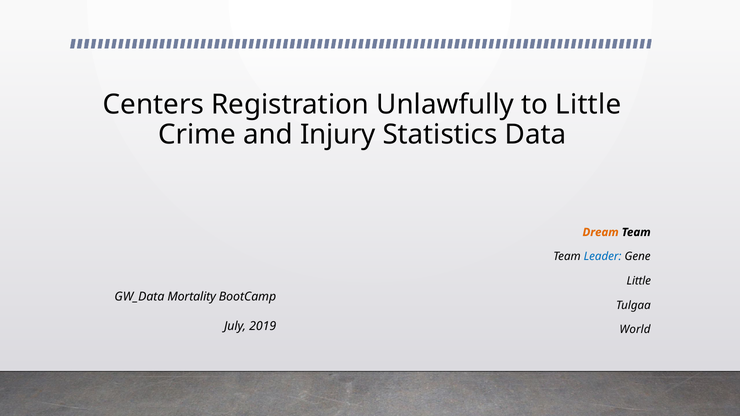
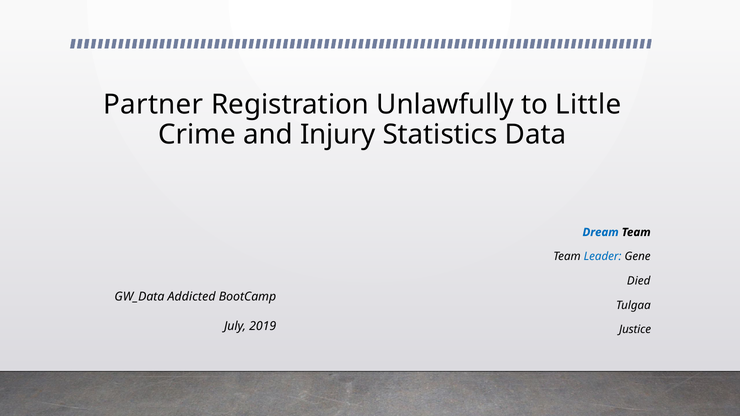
Centers: Centers -> Partner
Dream colour: orange -> blue
Little at (639, 281): Little -> Died
Mortality: Mortality -> Addicted
World: World -> Justice
